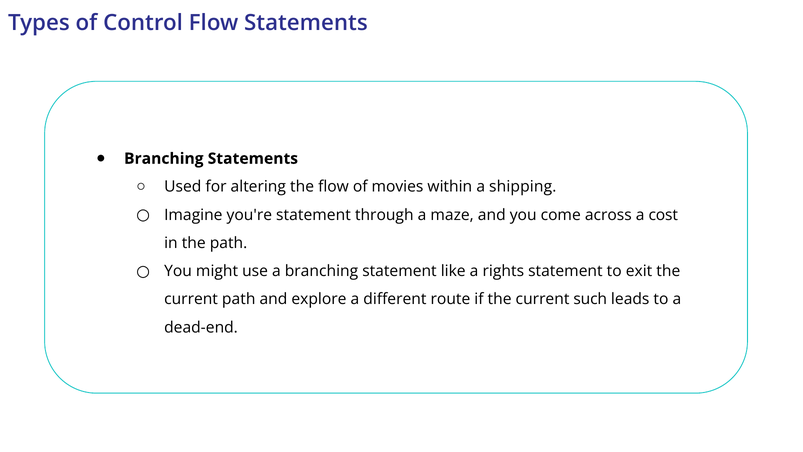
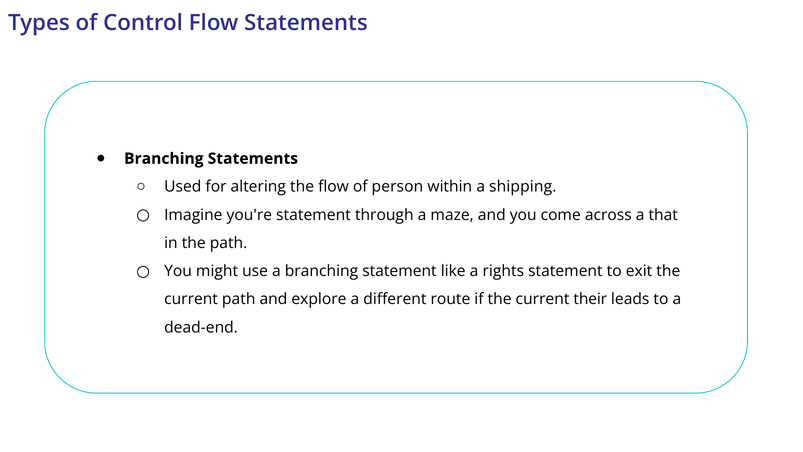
movies: movies -> person
cost: cost -> that
such: such -> their
